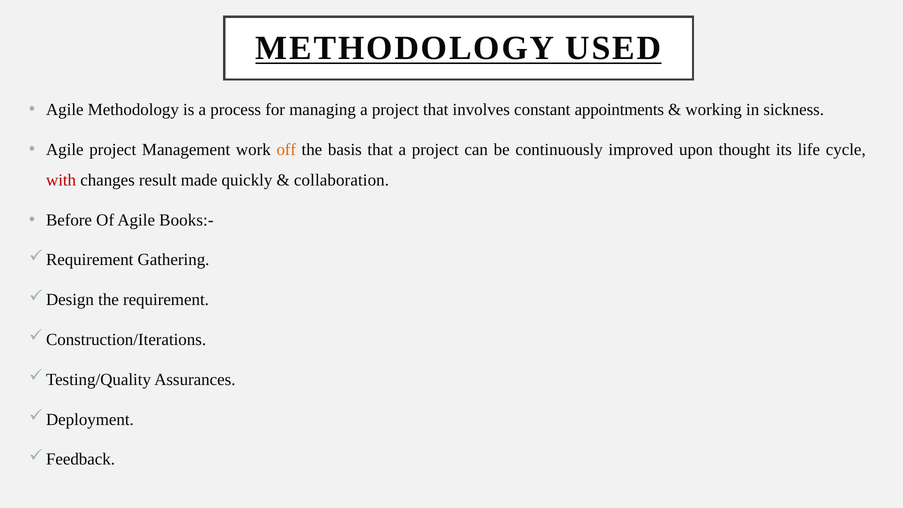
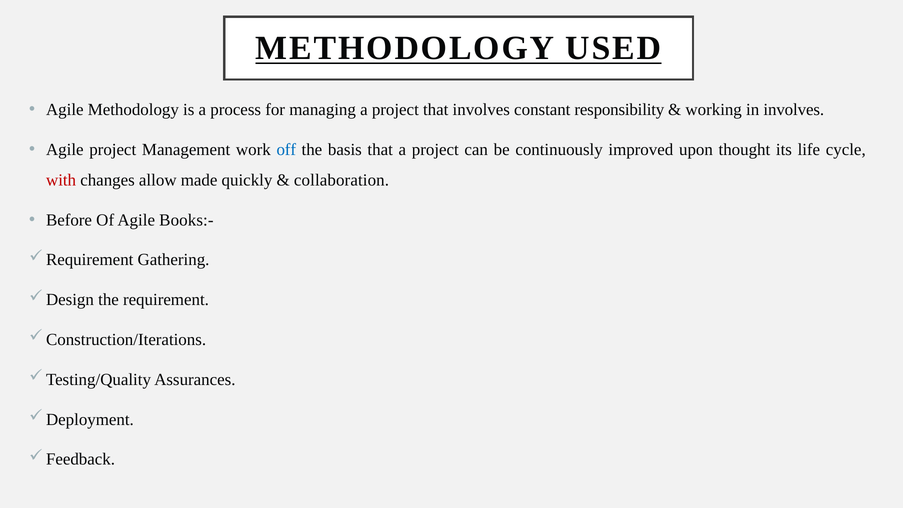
appointments: appointments -> responsibility
in sickness: sickness -> involves
off colour: orange -> blue
result: result -> allow
